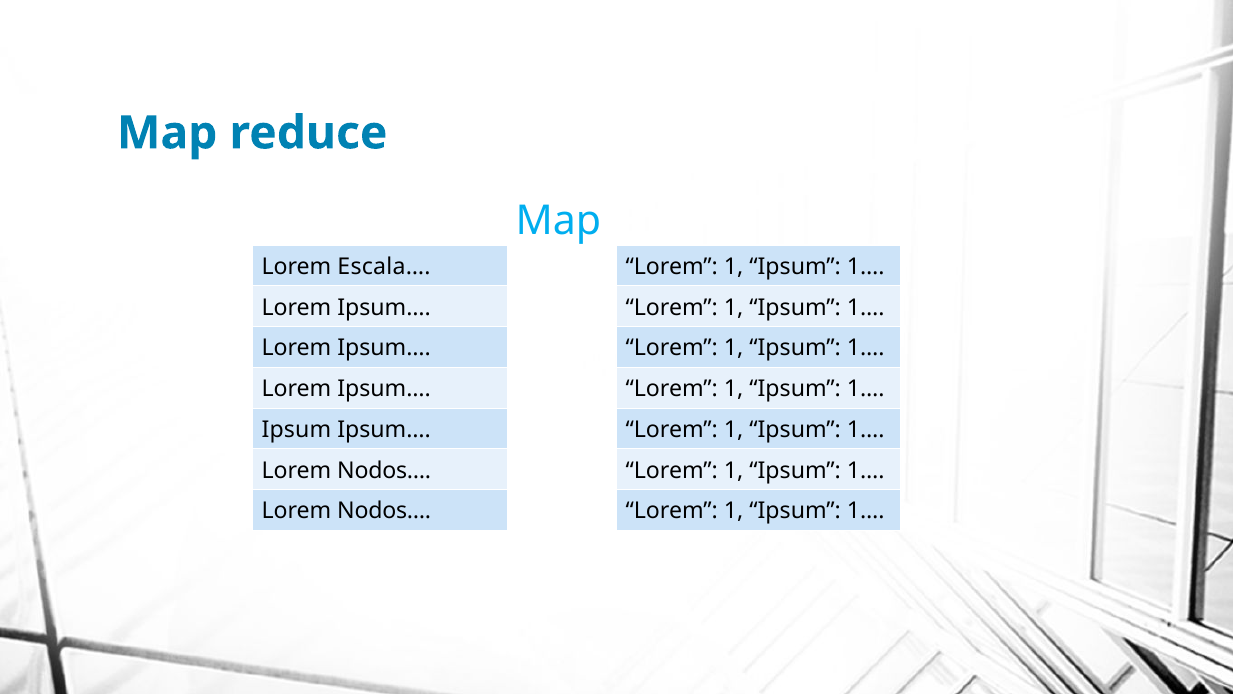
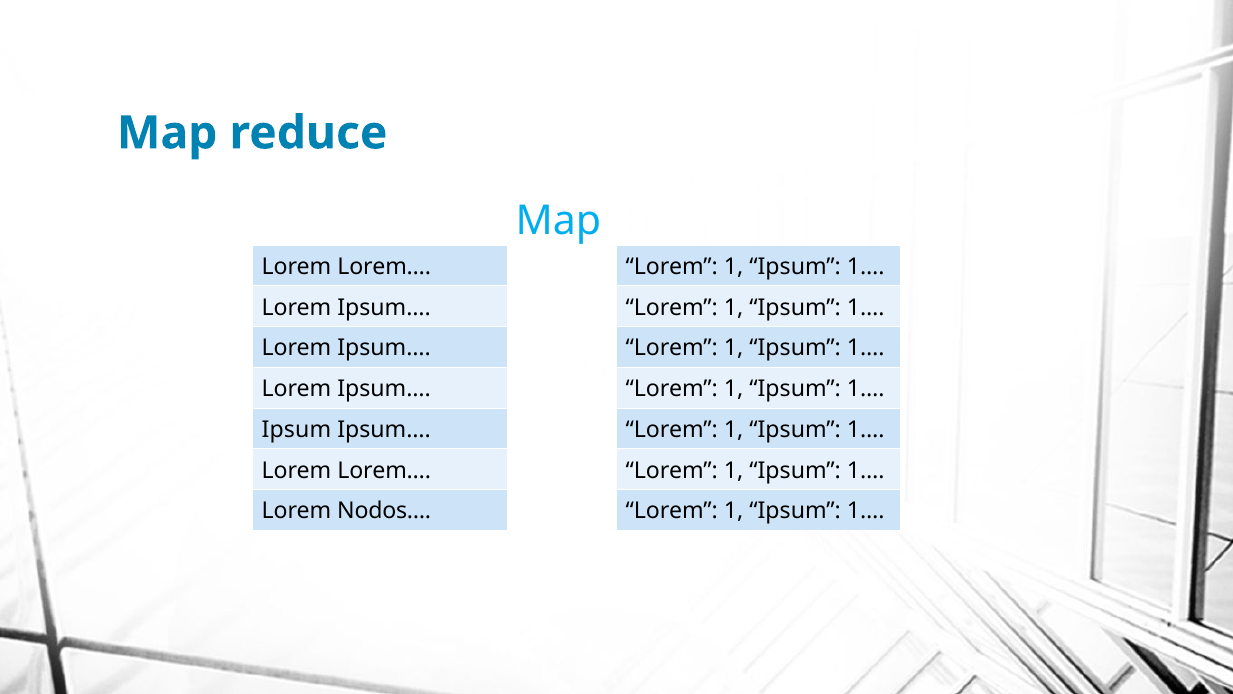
Escala… at (384, 267): Escala… -> Lorem…
Nodos… at (384, 470): Nodos… -> Lorem…
